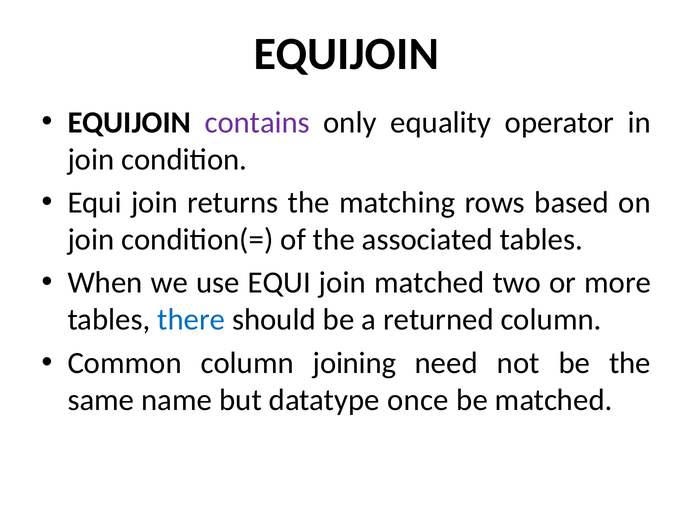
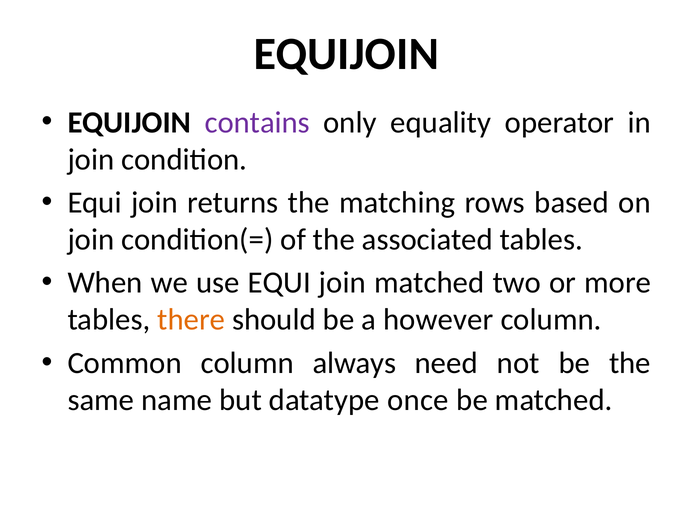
there colour: blue -> orange
returned: returned -> however
joining: joining -> always
